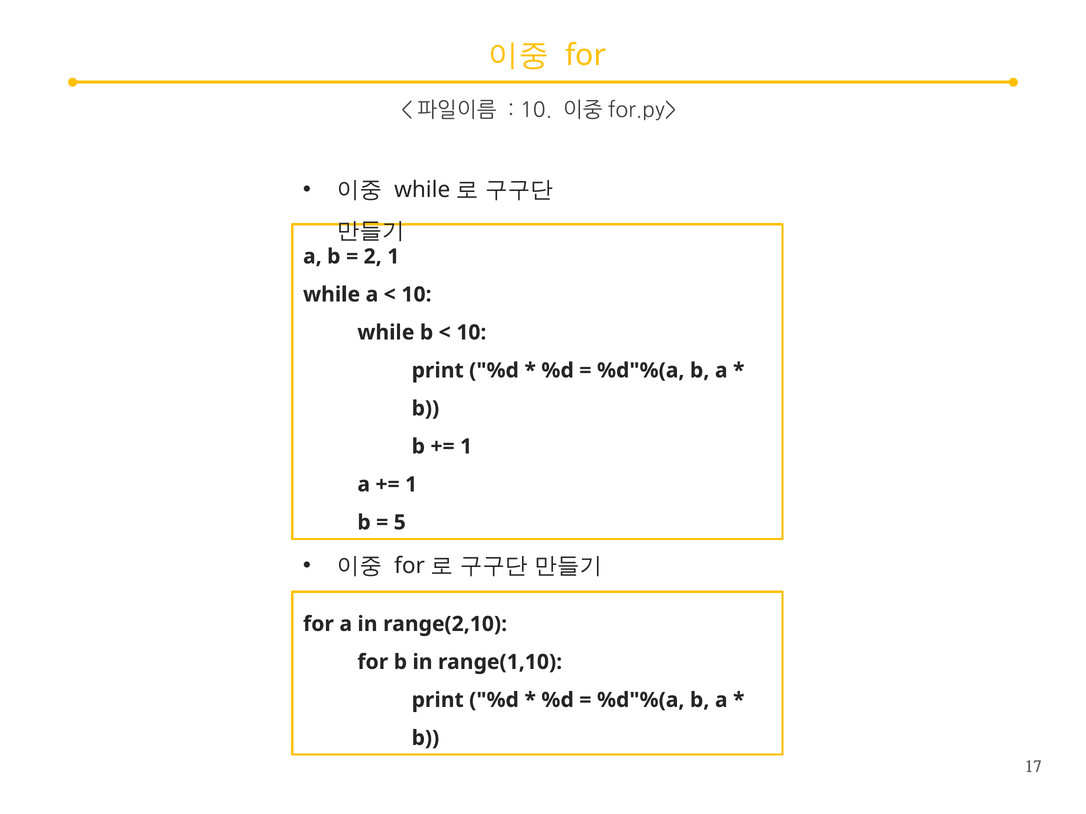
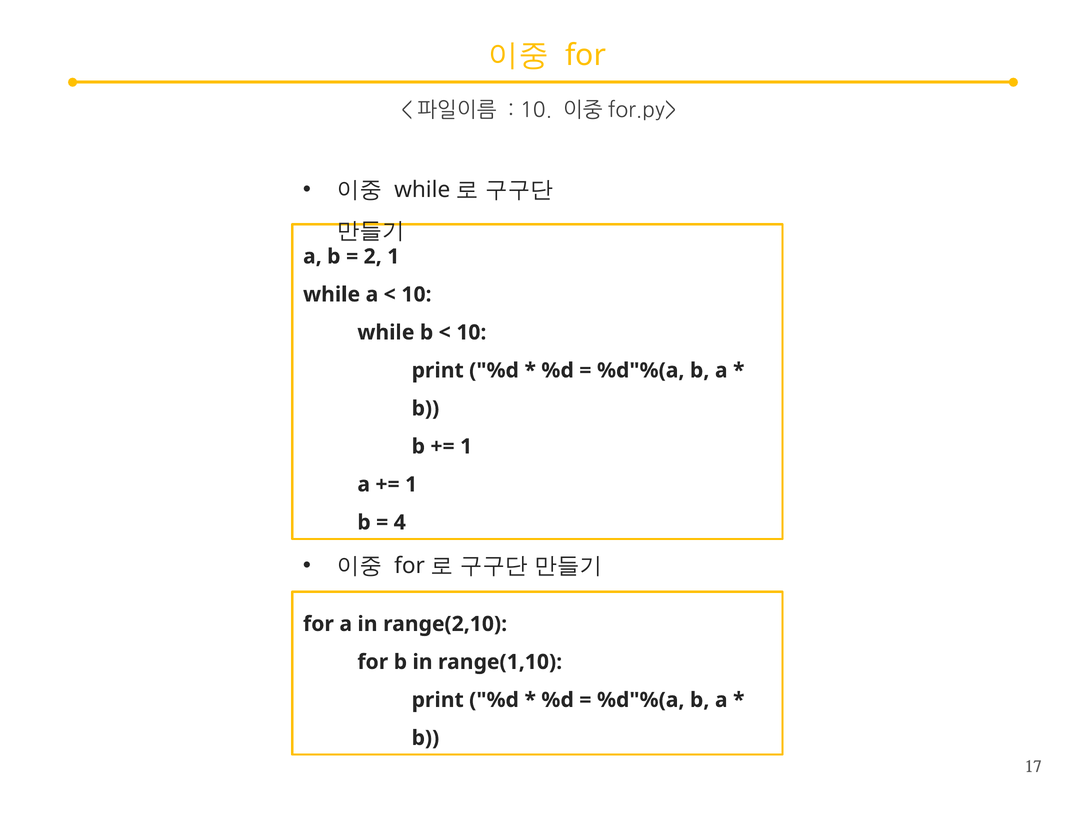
5: 5 -> 4
